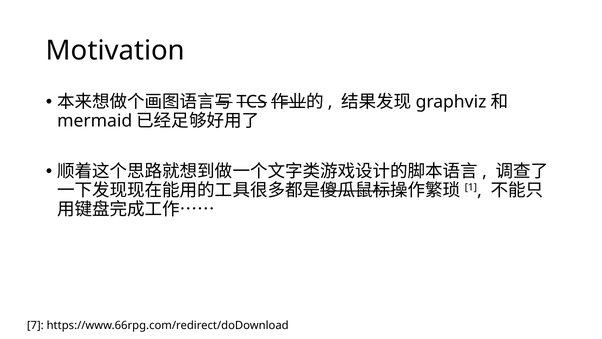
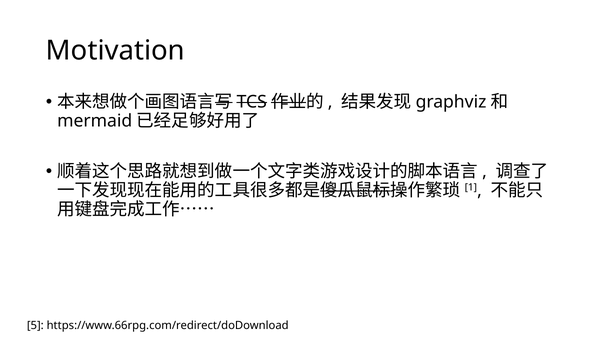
7: 7 -> 5
